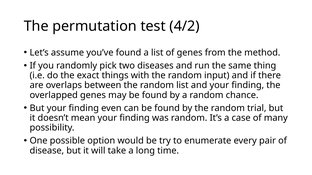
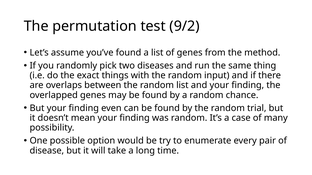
4/2: 4/2 -> 9/2
